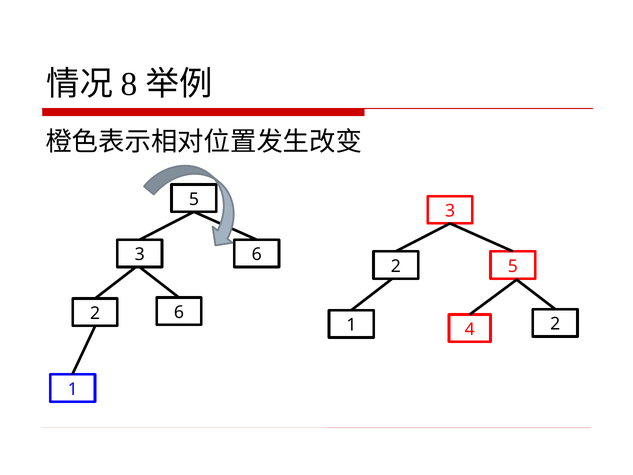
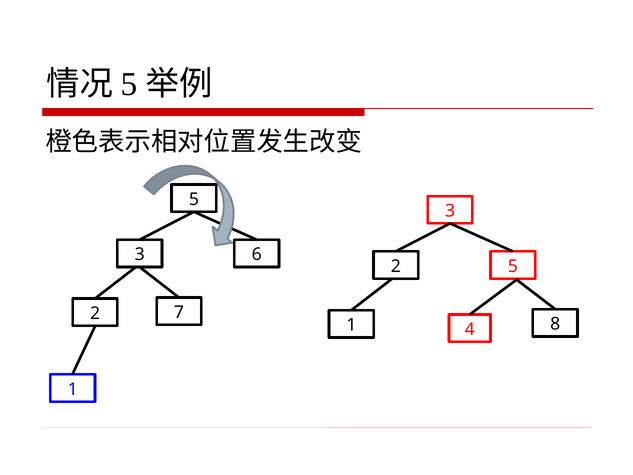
8 at (129, 84): 8 -> 5
2 6: 6 -> 7
1 2: 2 -> 8
